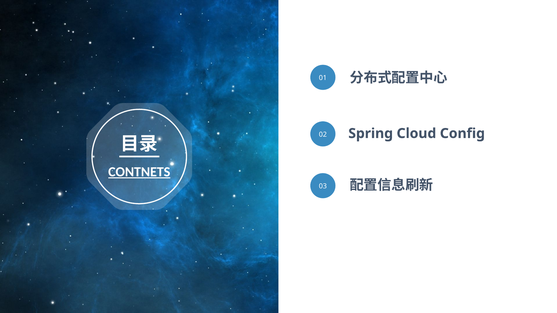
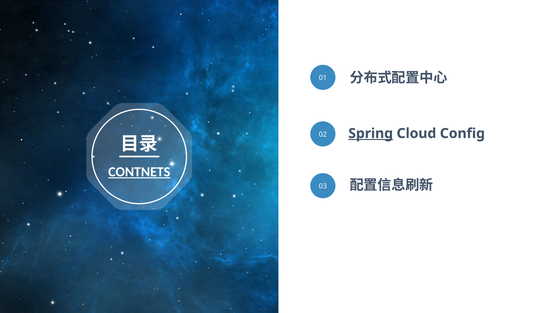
Spring underline: none -> present
